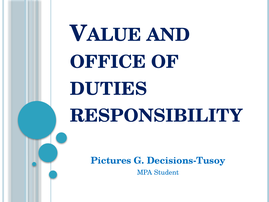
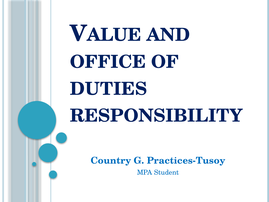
Pictures: Pictures -> Country
Decisions-Tusoy: Decisions-Tusoy -> Practices-Tusoy
